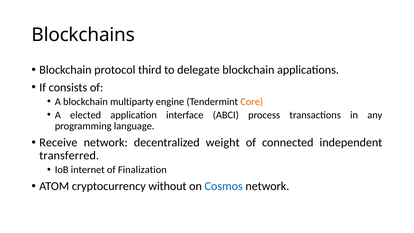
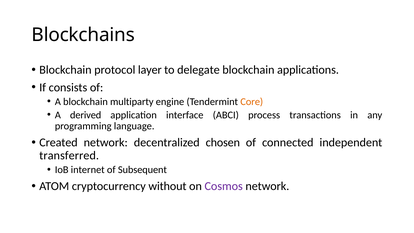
third: third -> layer
elected: elected -> derived
Receive: Receive -> Created
weight: weight -> chosen
Finalization: Finalization -> Subsequent
Cosmos colour: blue -> purple
